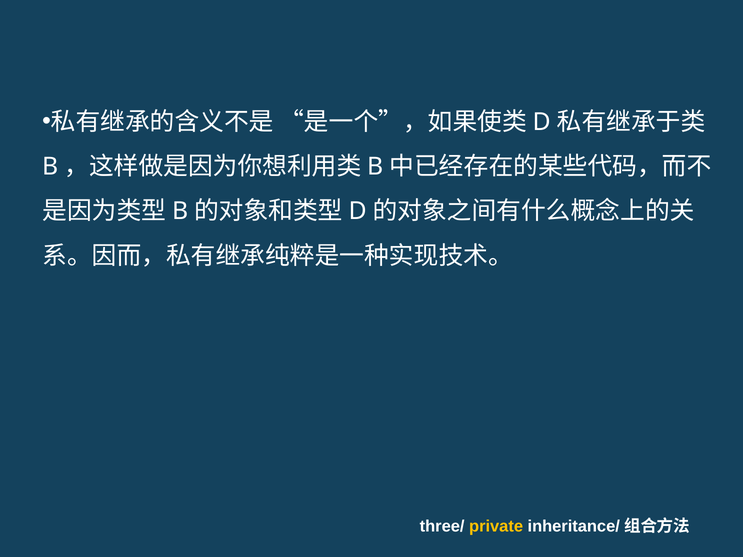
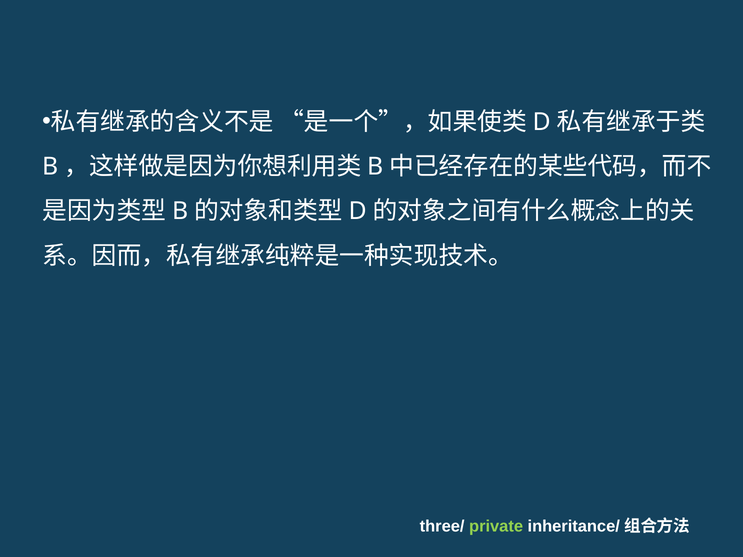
private colour: yellow -> light green
